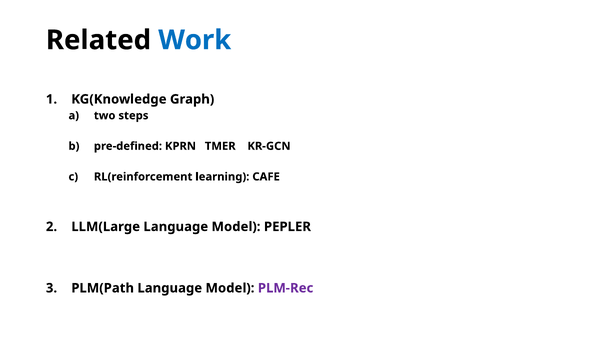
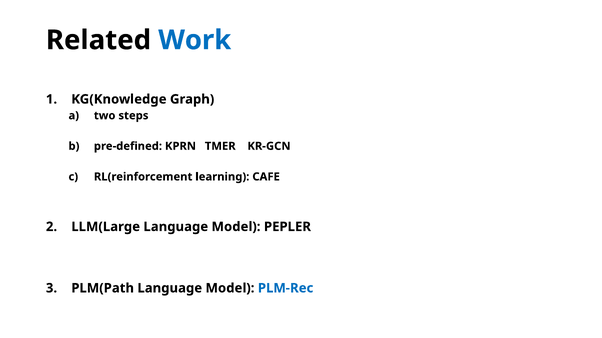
PLM-Rec colour: purple -> blue
